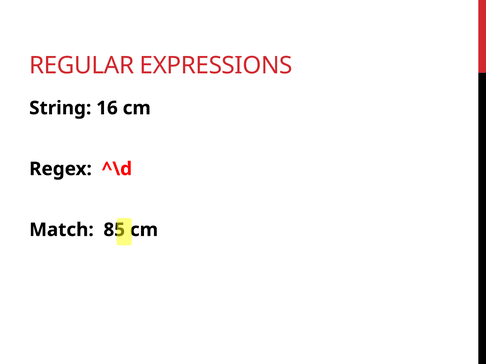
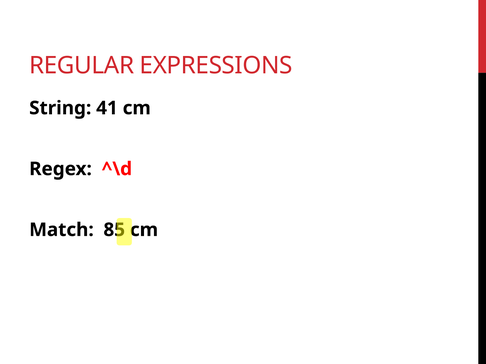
16: 16 -> 41
